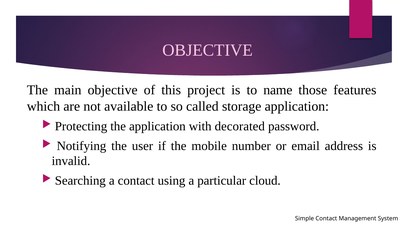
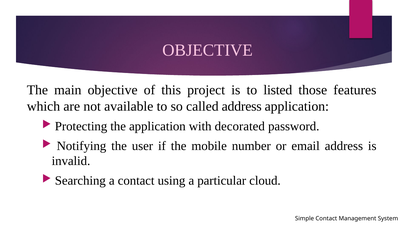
name: name -> listed
called storage: storage -> address
